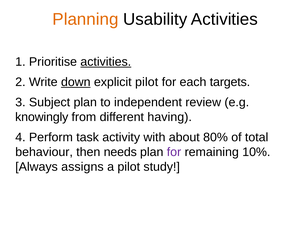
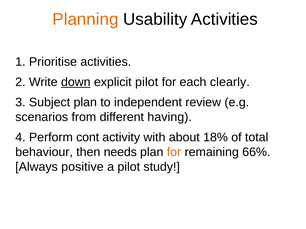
activities at (106, 62) underline: present -> none
targets: targets -> clearly
knowingly: knowingly -> scenarios
task: task -> cont
80%: 80% -> 18%
for at (174, 152) colour: purple -> orange
10%: 10% -> 66%
assigns: assigns -> positive
